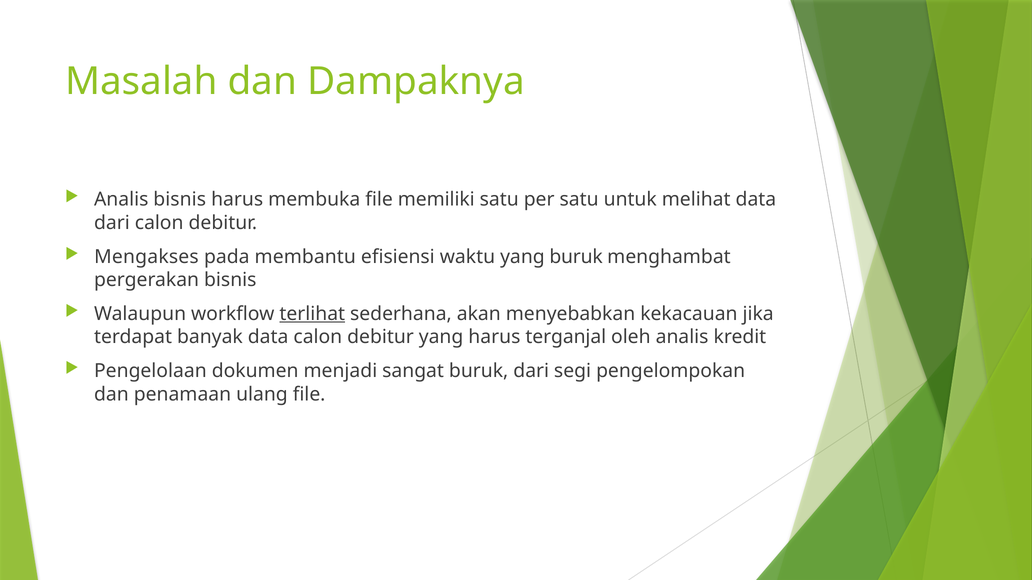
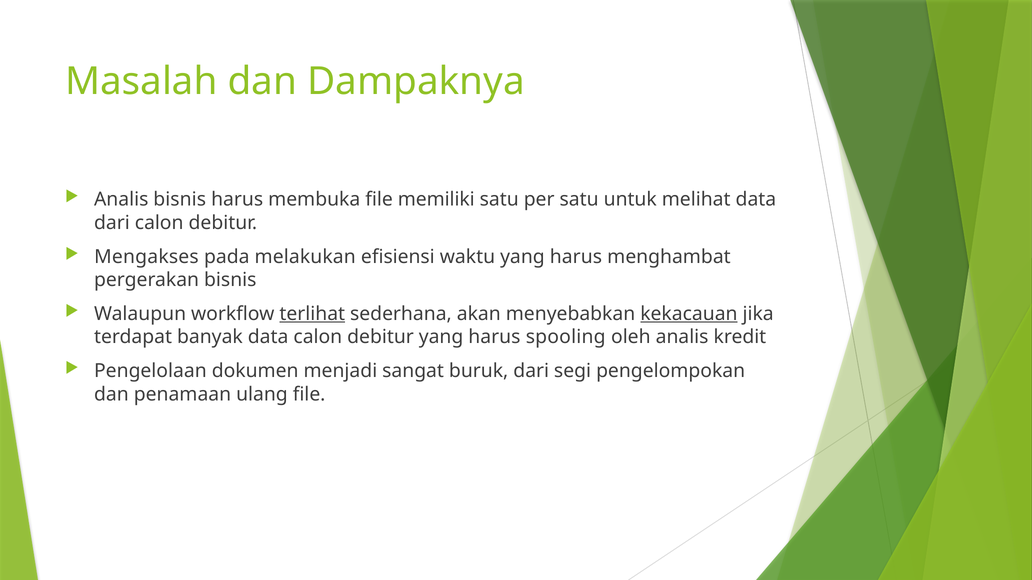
membantu: membantu -> melakukan
waktu yang buruk: buruk -> harus
kekacauan underline: none -> present
terganjal: terganjal -> spooling
